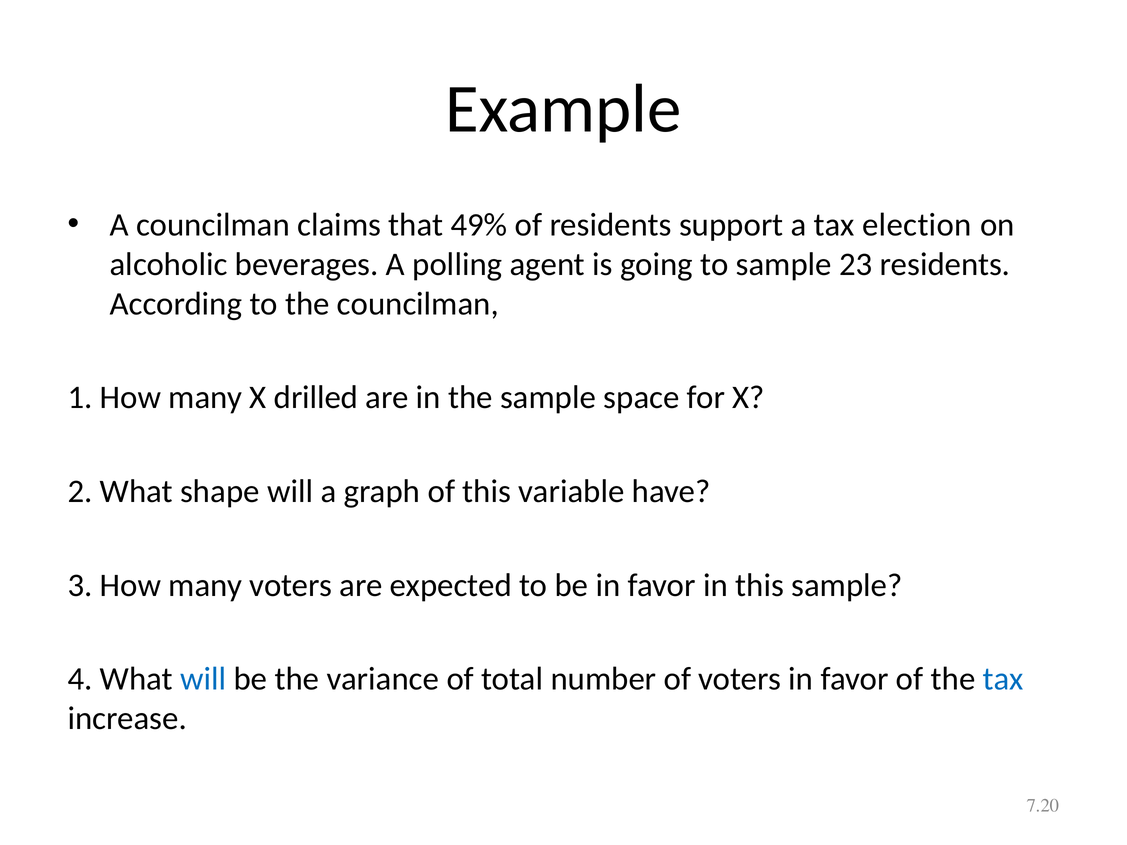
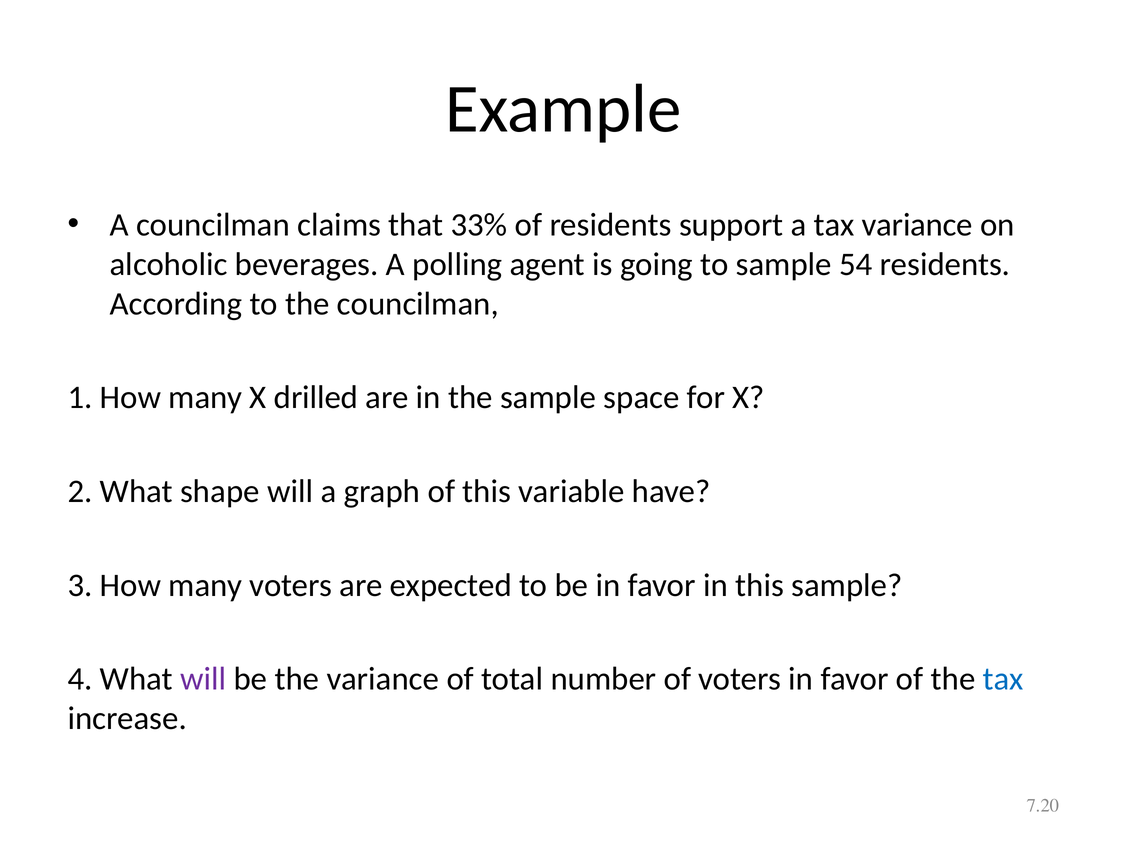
49%: 49% -> 33%
tax election: election -> variance
23: 23 -> 54
will at (203, 679) colour: blue -> purple
